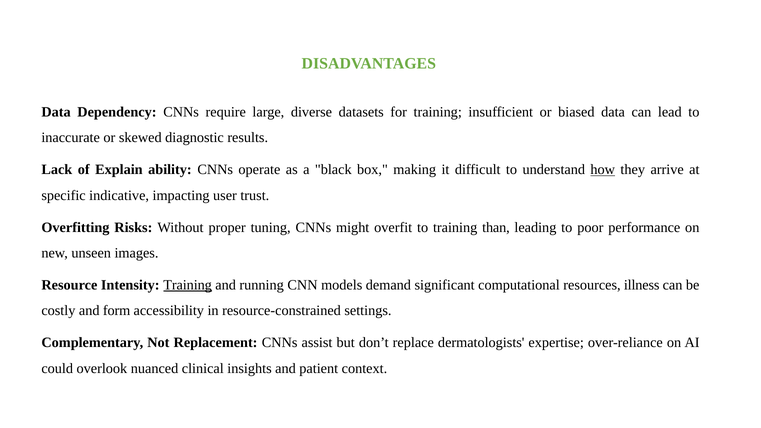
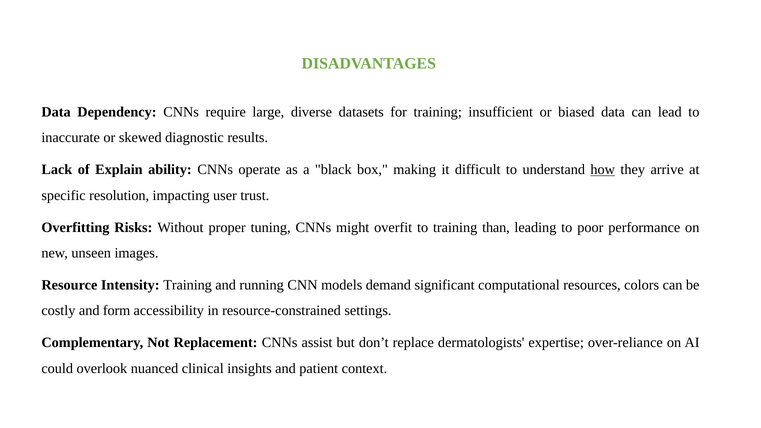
indicative: indicative -> resolution
Training at (188, 285) underline: present -> none
illness: illness -> colors
